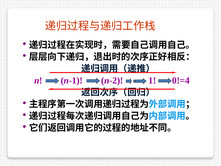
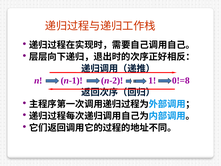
0!=4: 0!=4 -> 0!=8
